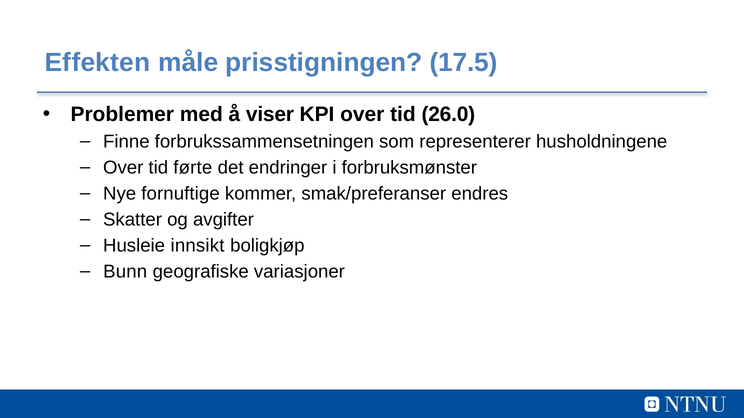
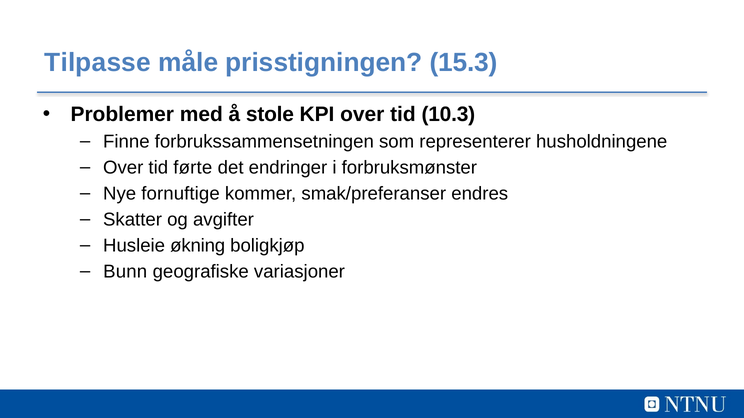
Effekten: Effekten -> Tilpasse
17.5: 17.5 -> 15.3
viser: viser -> stole
26.0: 26.0 -> 10.3
innsikt: innsikt -> økning
